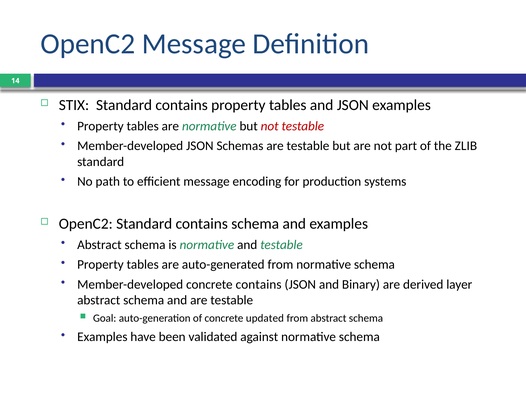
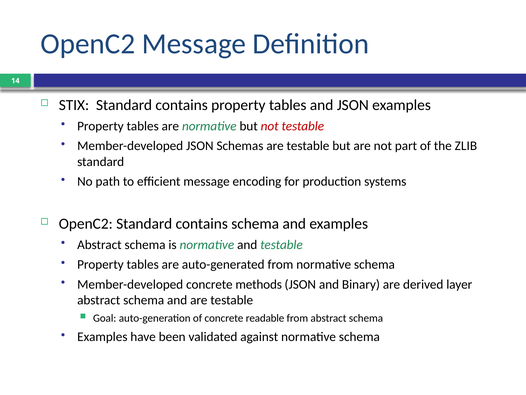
concrete contains: contains -> methods
updated: updated -> readable
